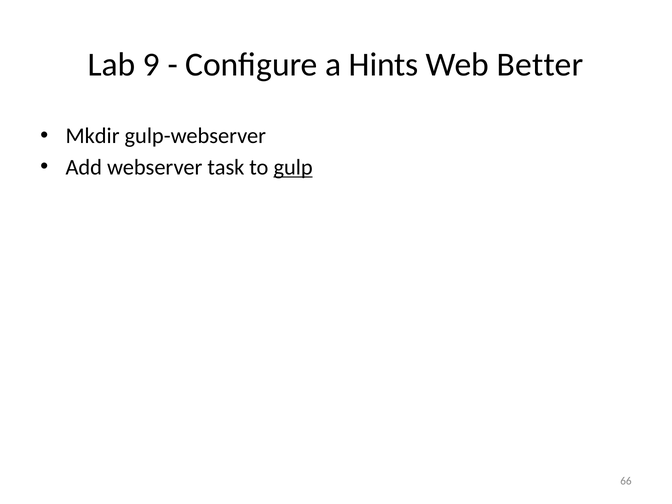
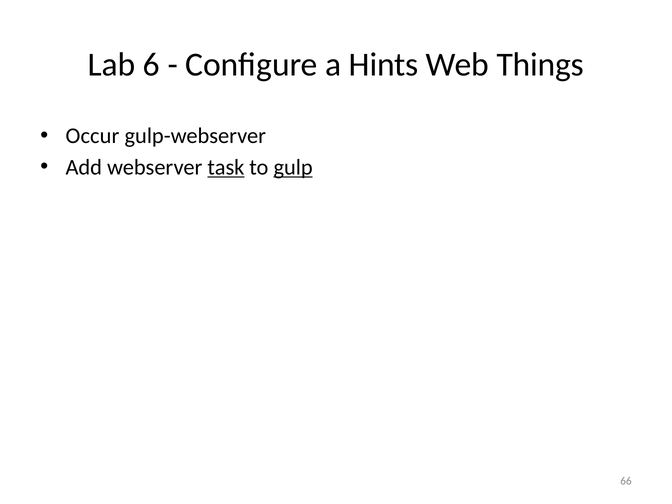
9: 9 -> 6
Better: Better -> Things
Mkdir: Mkdir -> Occur
task underline: none -> present
